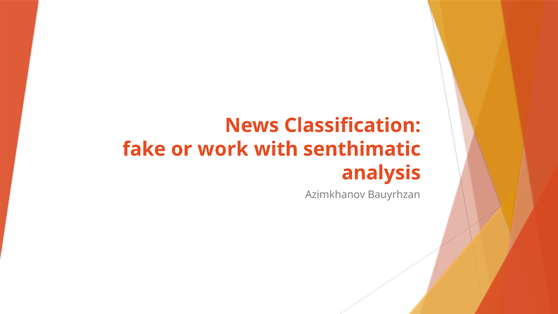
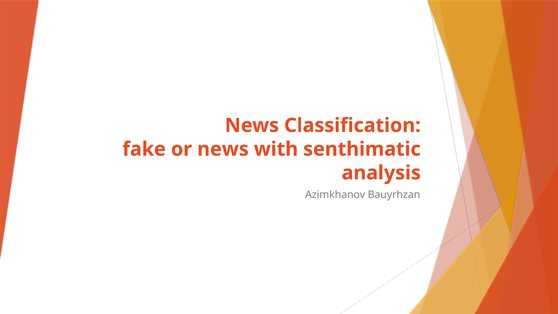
or work: work -> news
